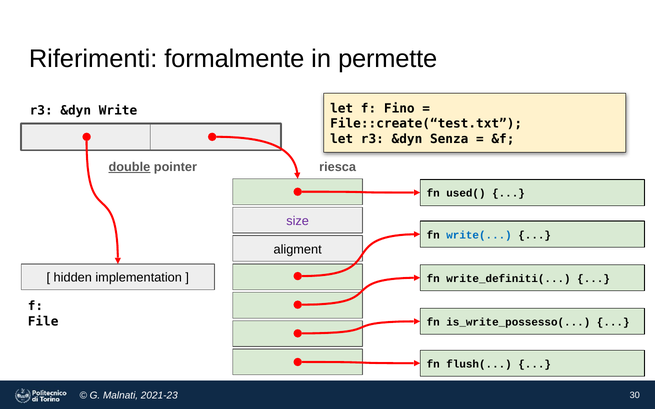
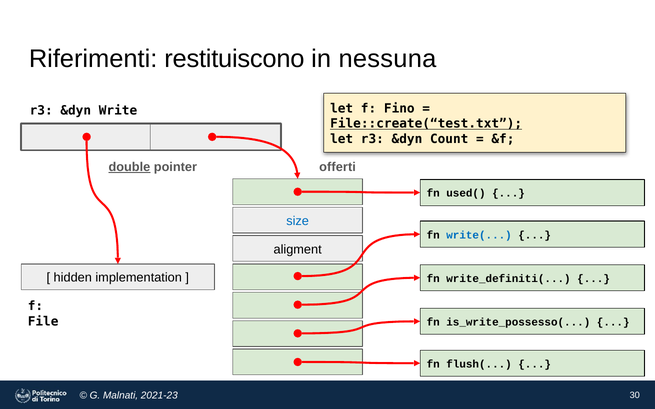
formalmente: formalmente -> restituiscono
permette: permette -> nessuna
File::create(“test.txt underline: none -> present
Senza: Senza -> Count
riesca: riesca -> offerti
size colour: purple -> blue
